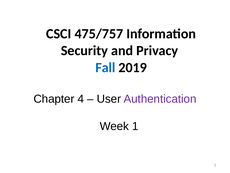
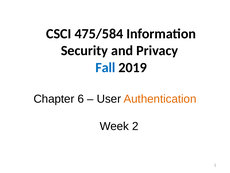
475/757: 475/757 -> 475/584
4: 4 -> 6
Authentication colour: purple -> orange
Week 1: 1 -> 2
